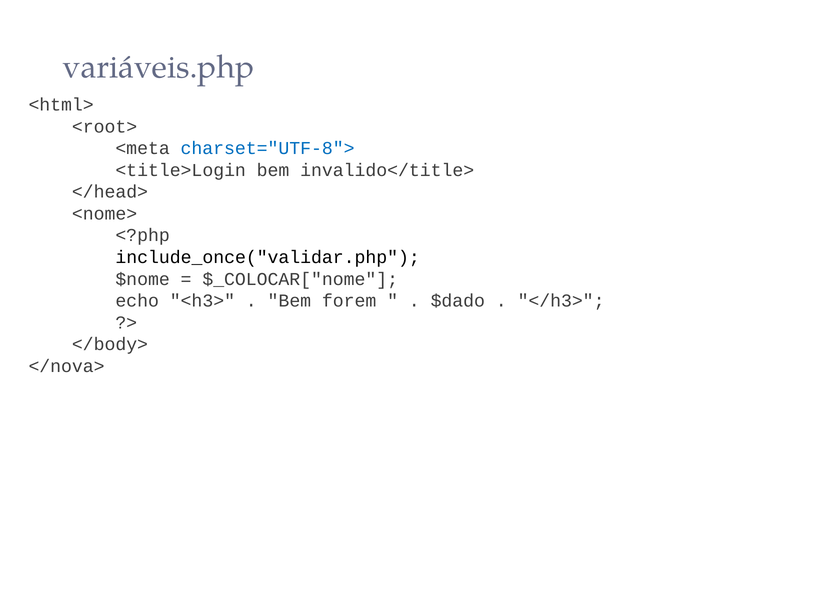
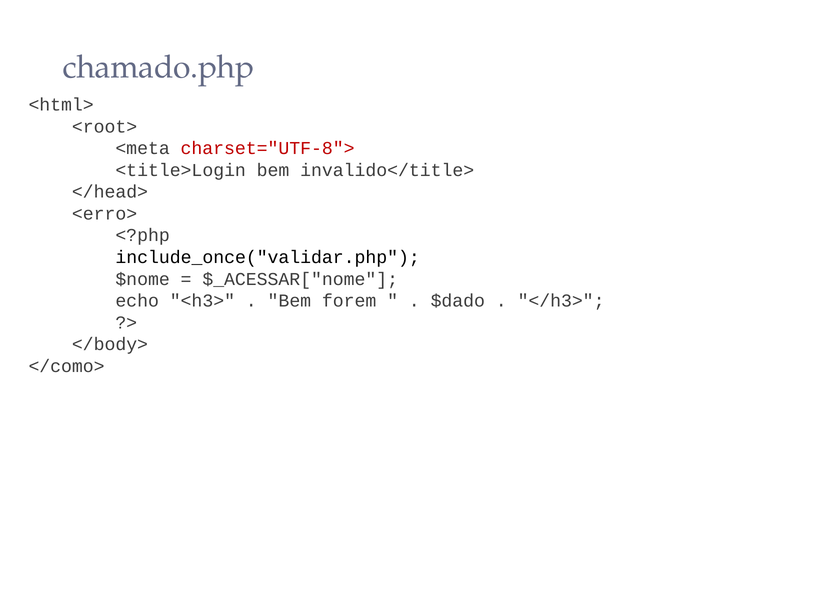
variáveis.php: variáveis.php -> chamado.php
charset="UTF-8"> colour: blue -> red
<nome>: <nome> -> <erro>
$_COLOCAR["nome: $_COLOCAR["nome -> $_ACESSAR["nome
</nova>: </nova> -> </como>
